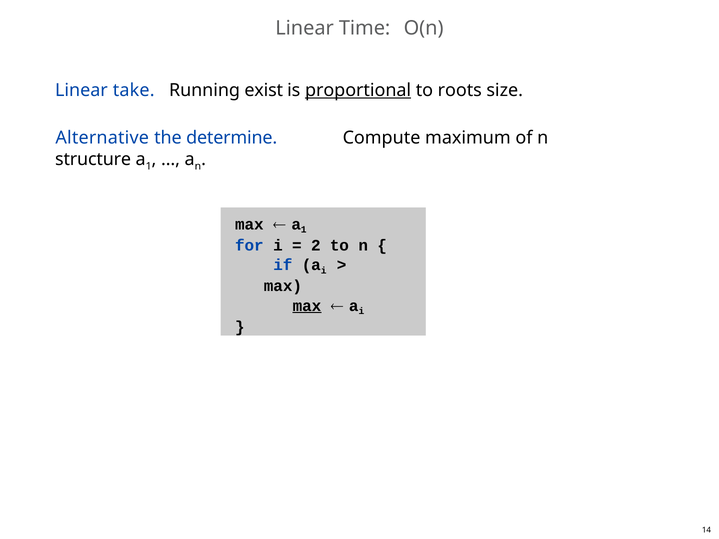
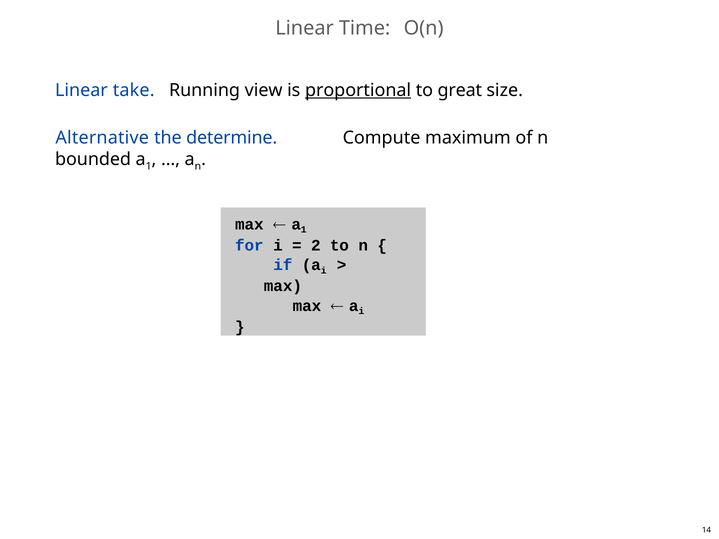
exist: exist -> view
roots: roots -> great
structure: structure -> bounded
max at (307, 306) underline: present -> none
